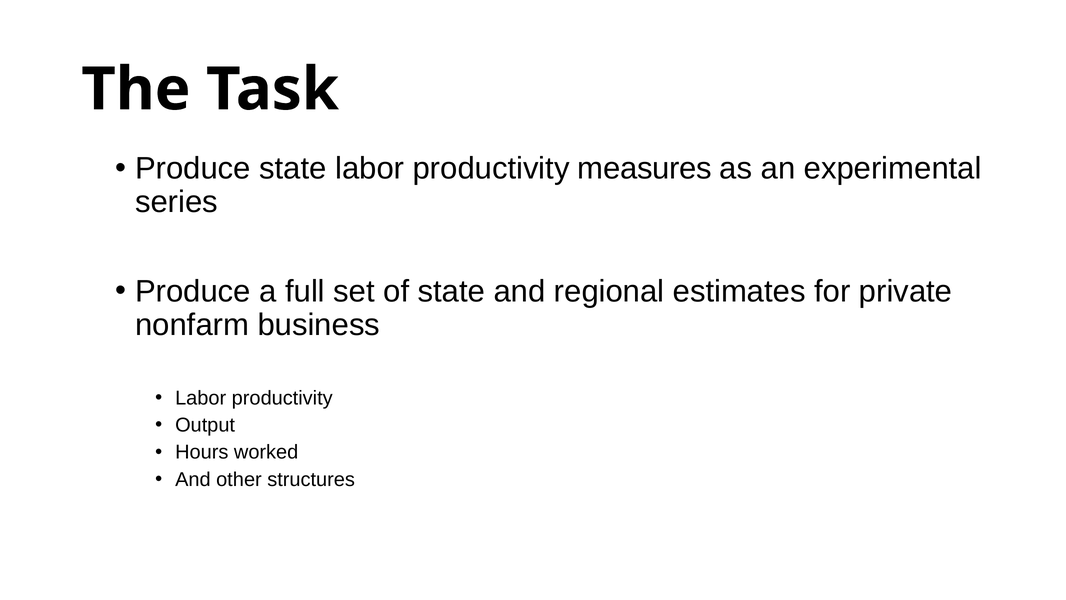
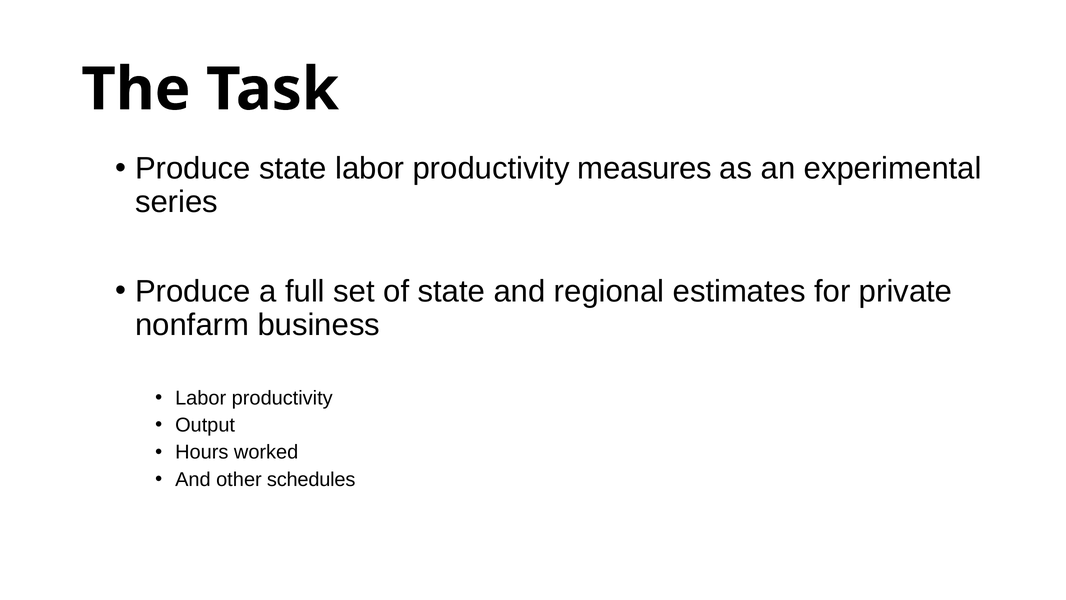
structures: structures -> schedules
